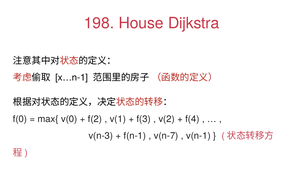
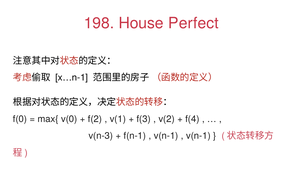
Dijkstra: Dijkstra -> Perfect
v(n-7 at (166, 136): v(n-7 -> v(n-1
